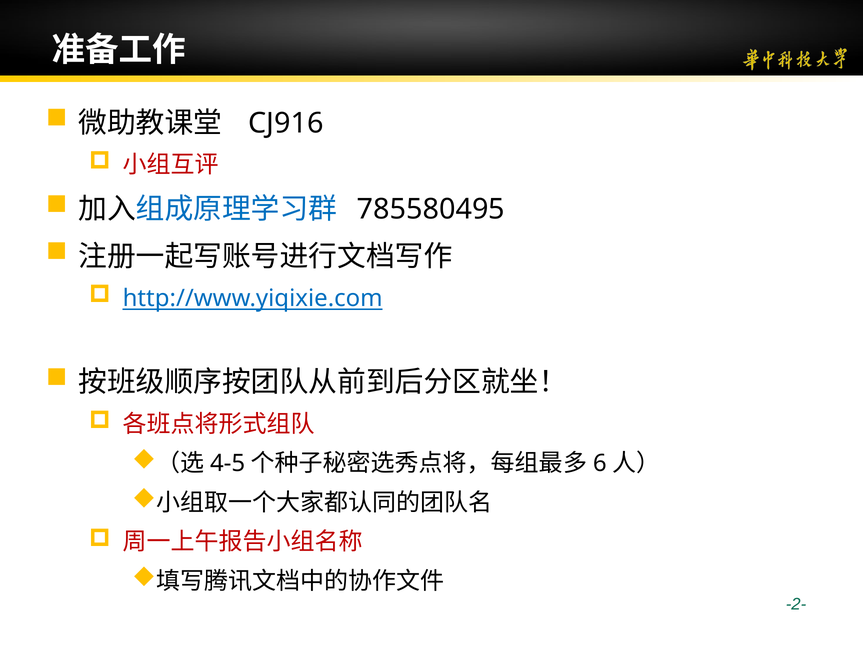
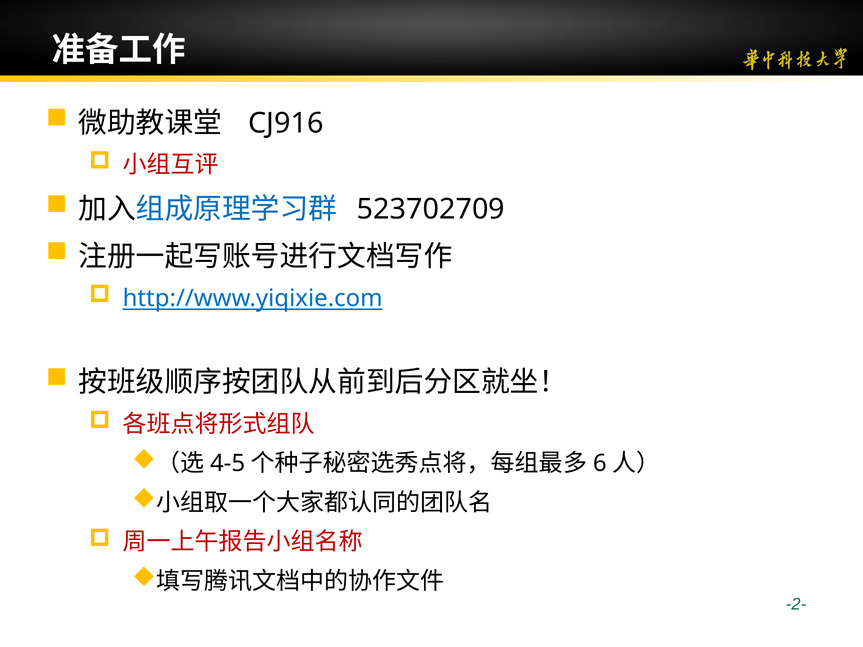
785580495: 785580495 -> 523702709
